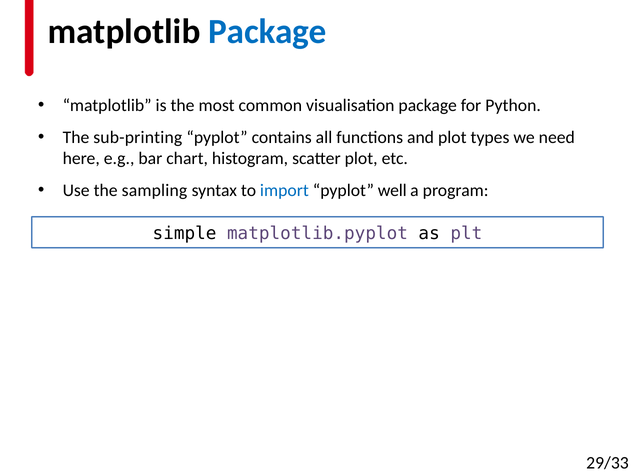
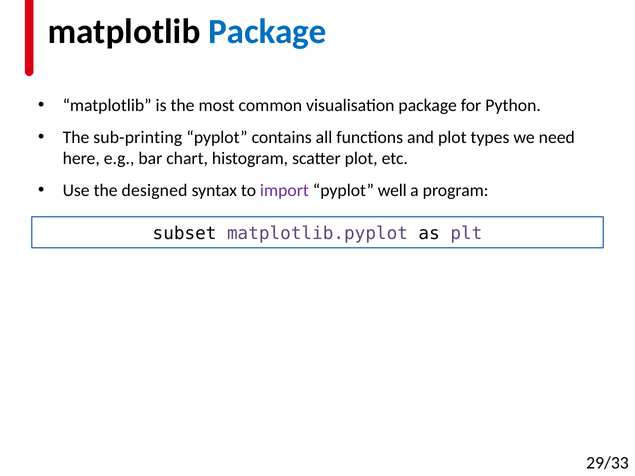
sampling: sampling -> designed
import colour: blue -> purple
simple: simple -> subset
